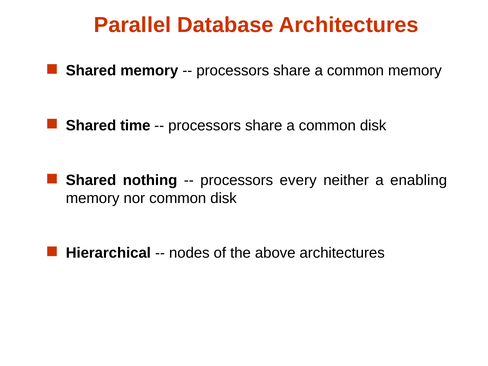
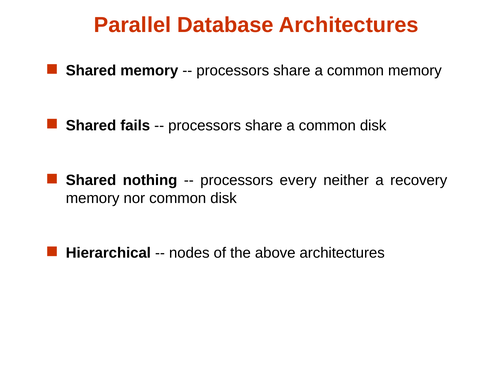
time: time -> fails
enabling: enabling -> recovery
